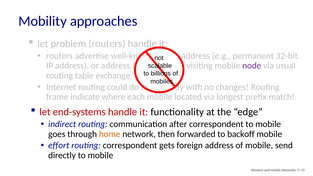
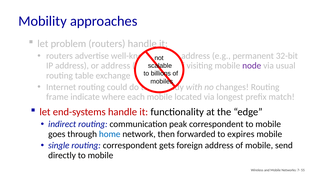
after: after -> peak
home colour: orange -> blue
backoff: backoff -> expires
effort: effort -> single
